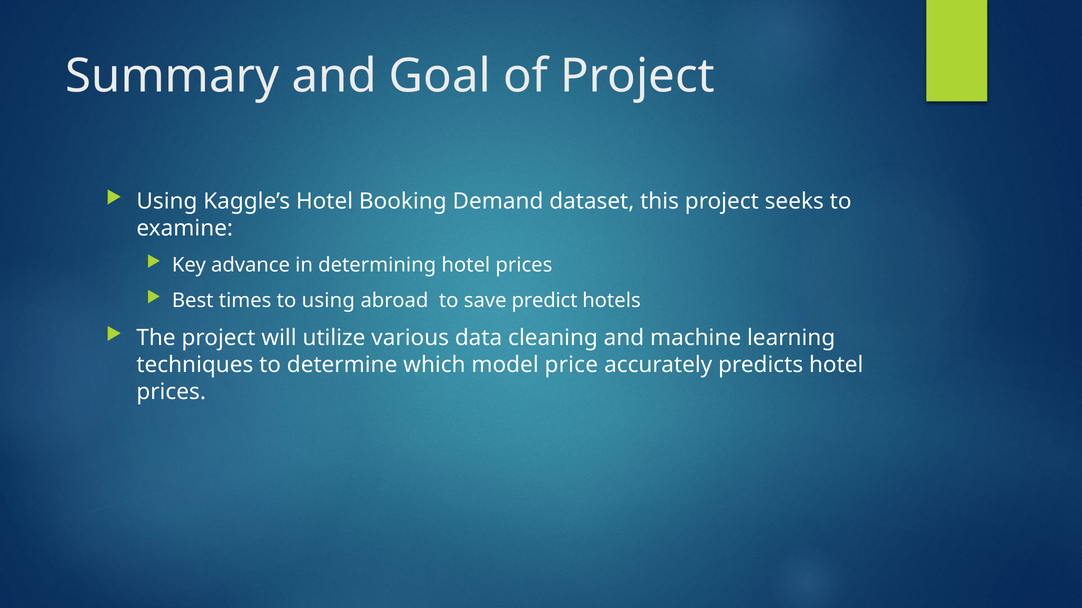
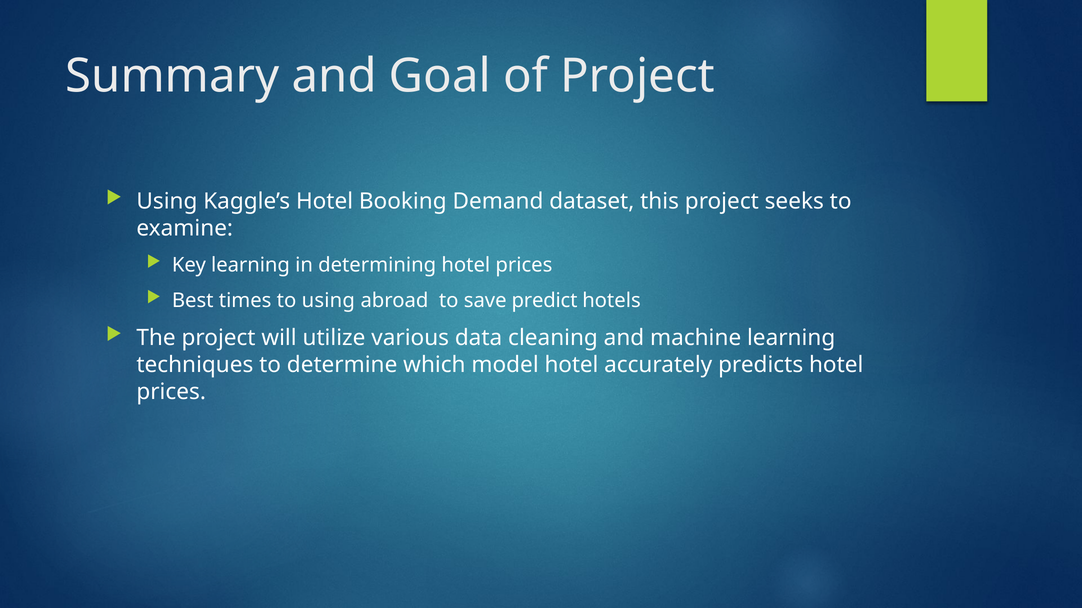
Key advance: advance -> learning
model price: price -> hotel
